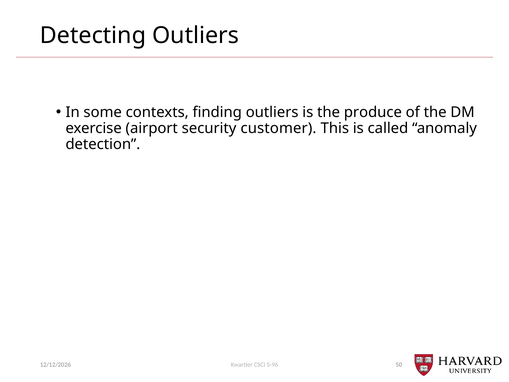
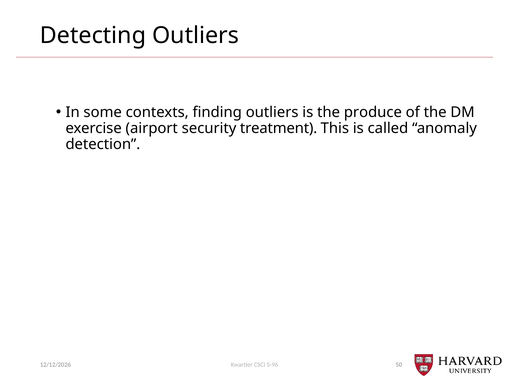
customer: customer -> treatment
